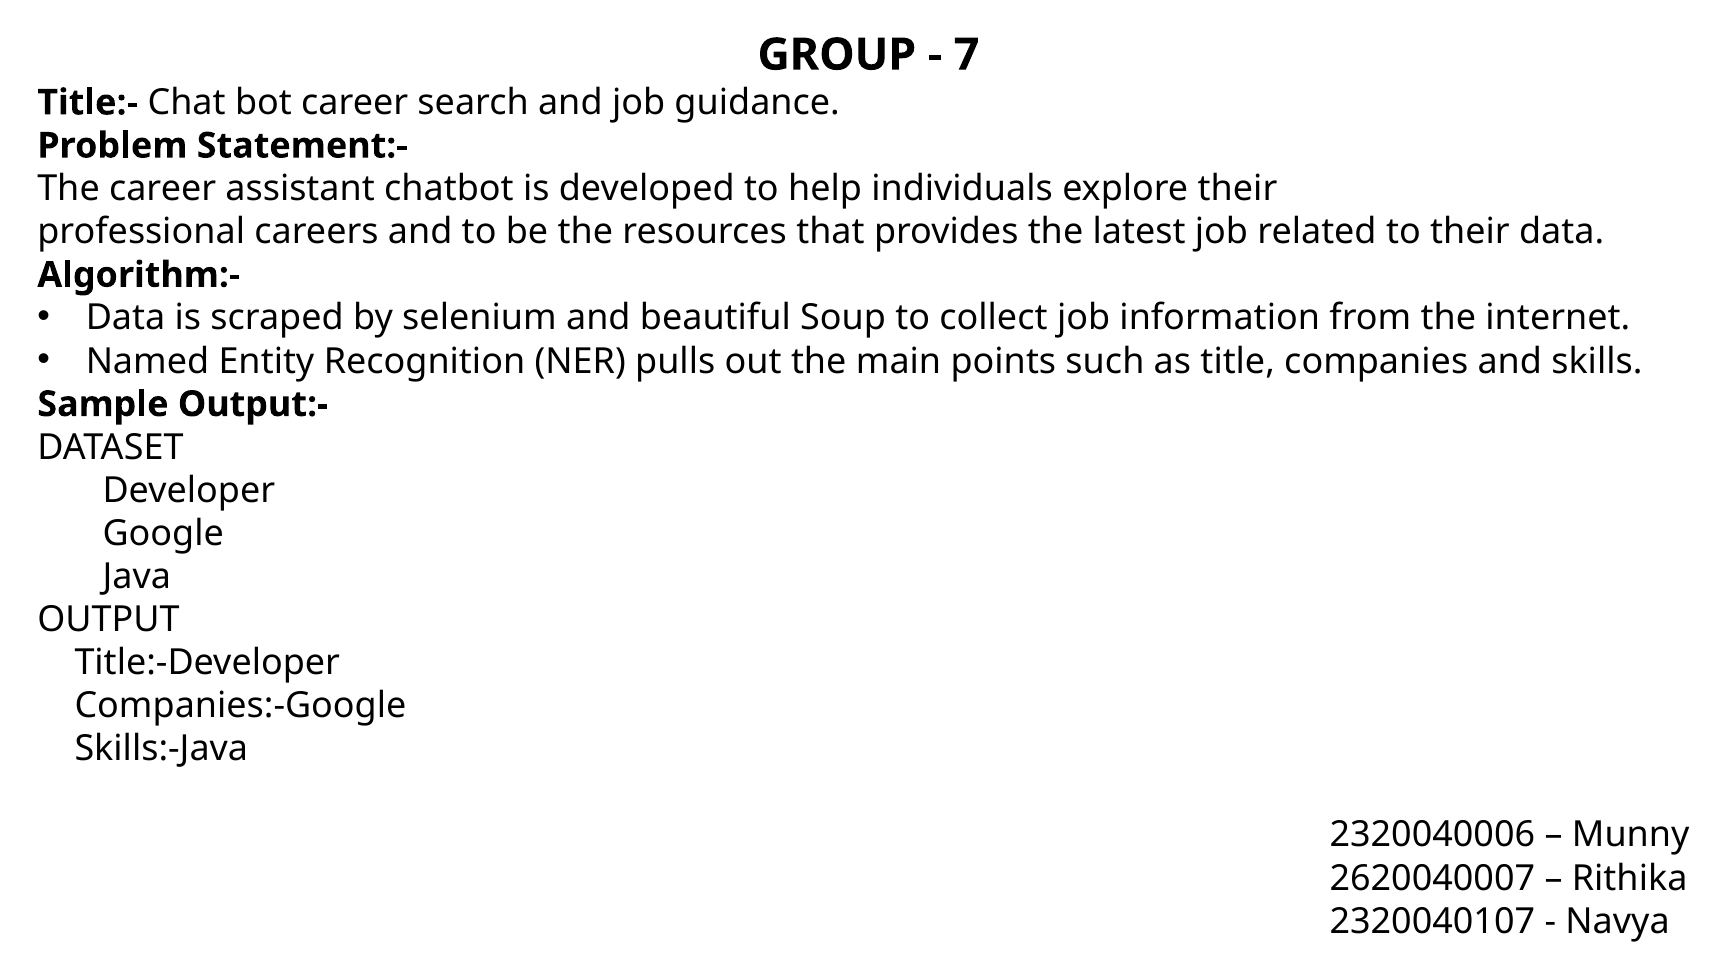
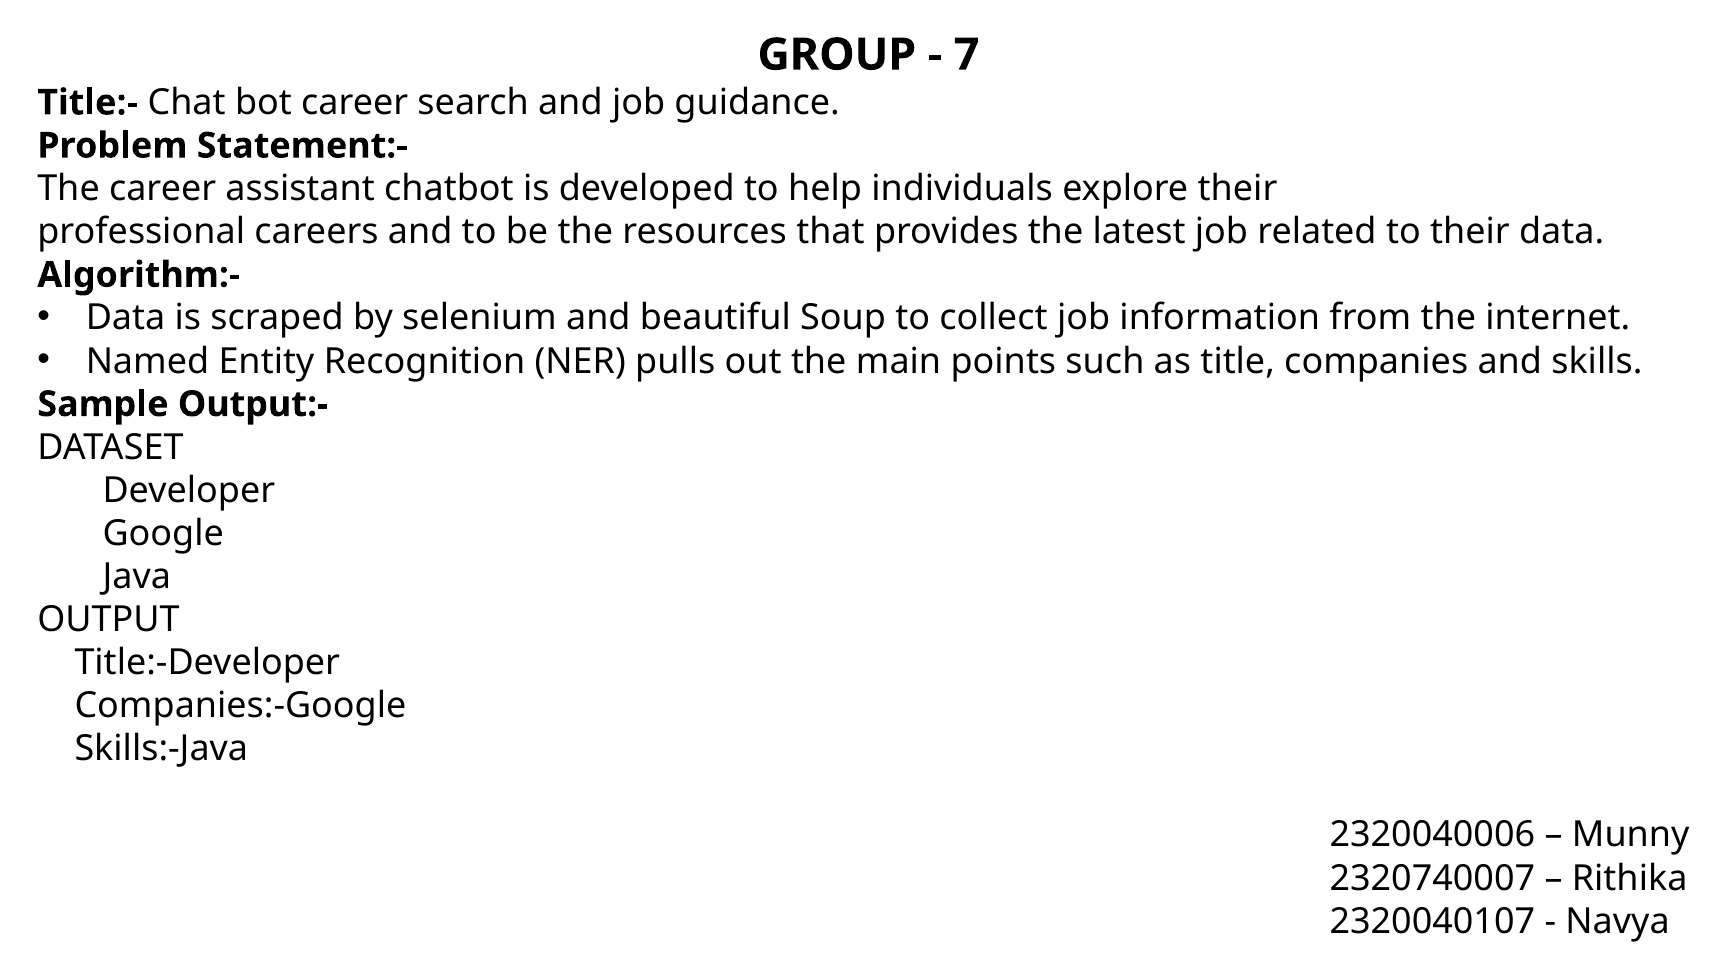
2620040007: 2620040007 -> 2320740007
